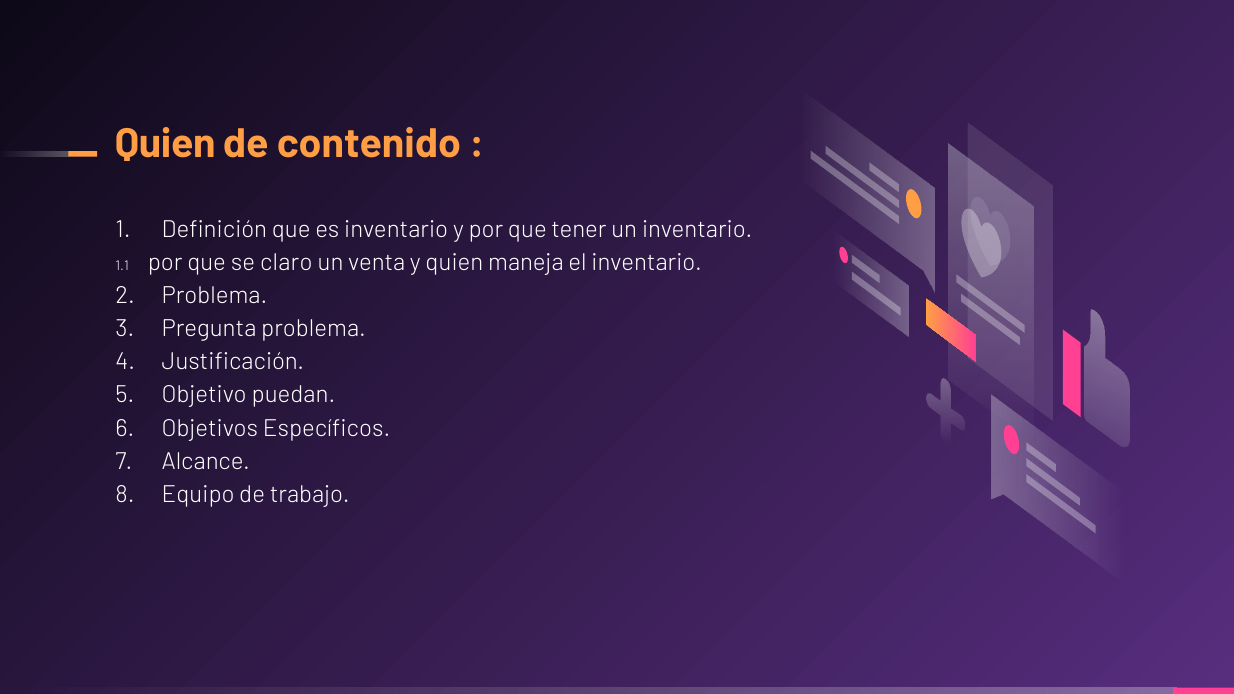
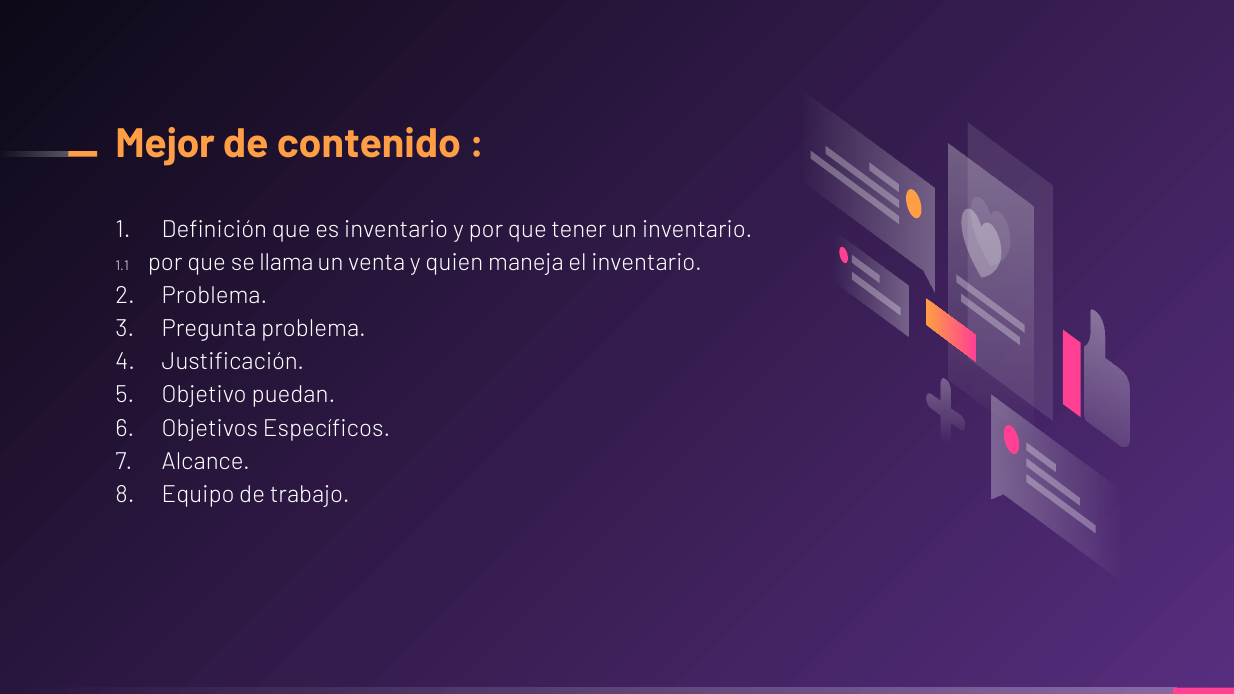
Quien at (165, 144): Quien -> Mejor
claro: claro -> llama
